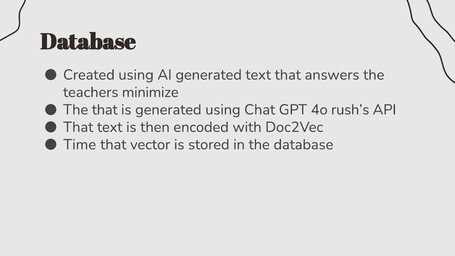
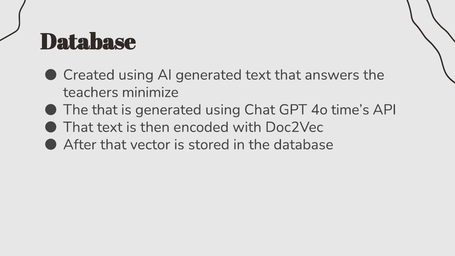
rush’s: rush’s -> time’s
Time: Time -> After
